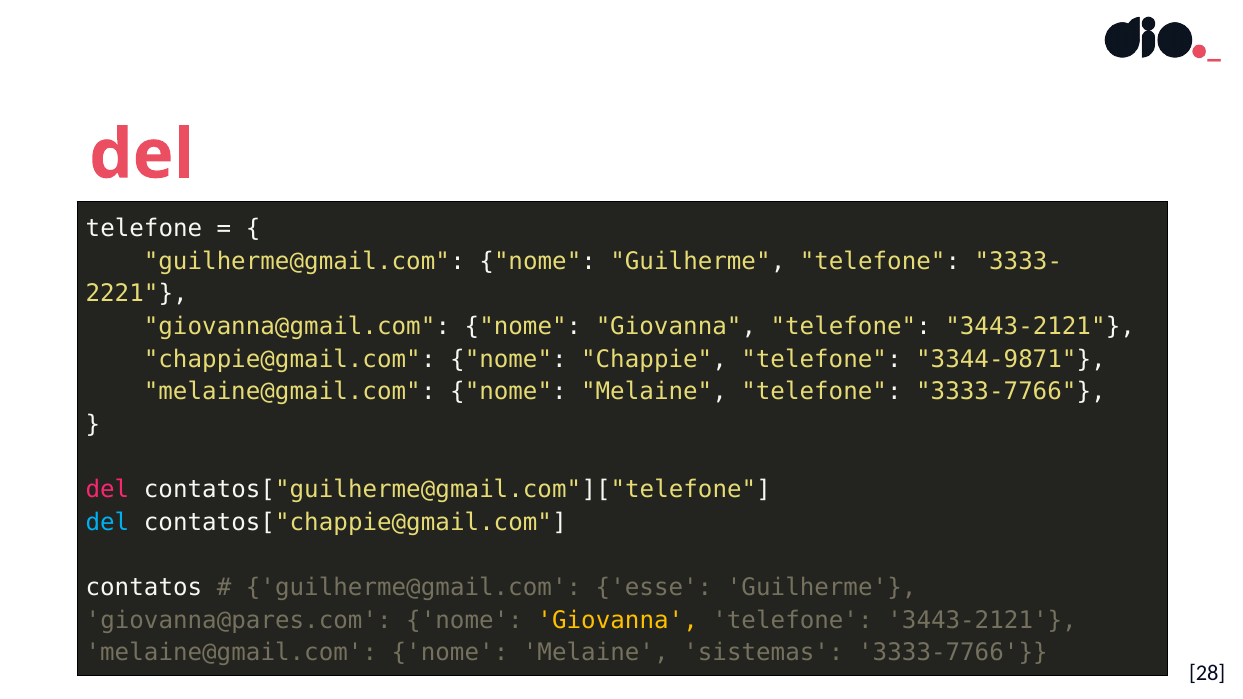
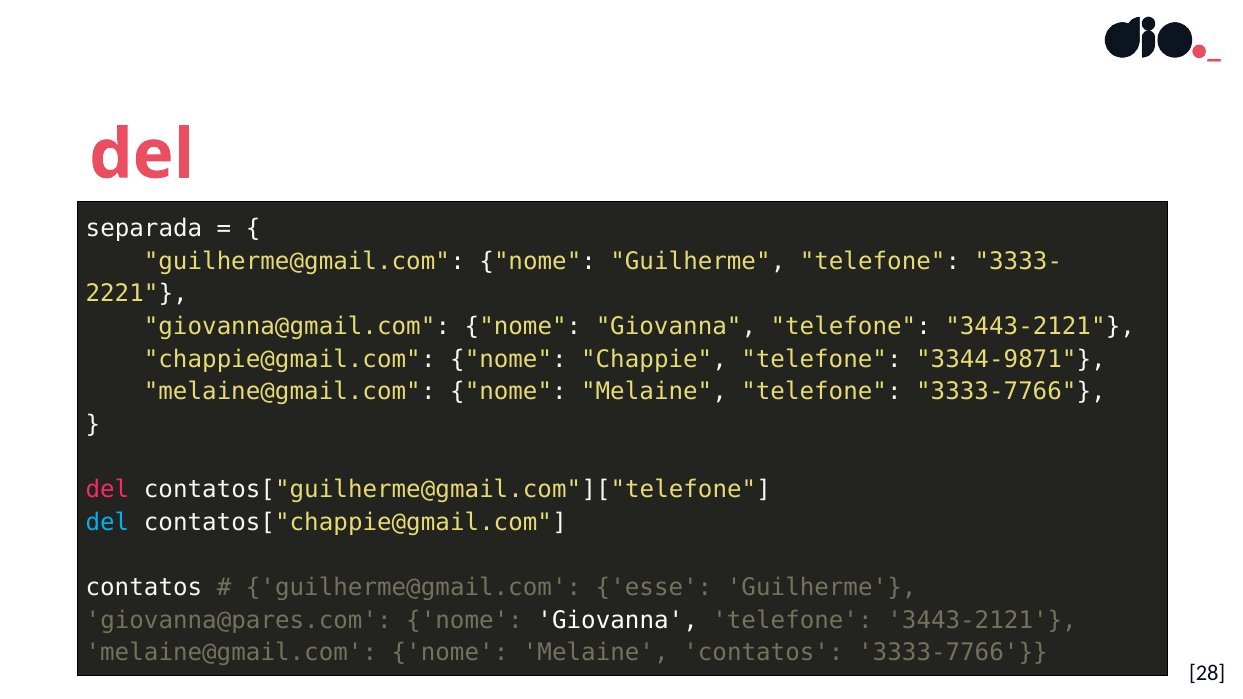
telefone at (144, 229): telefone -> separada
Giovanna at (618, 621) colour: yellow -> white
Melaine sistemas: sistemas -> contatos
